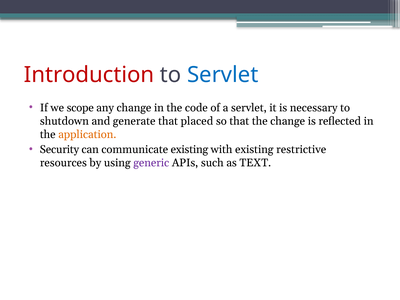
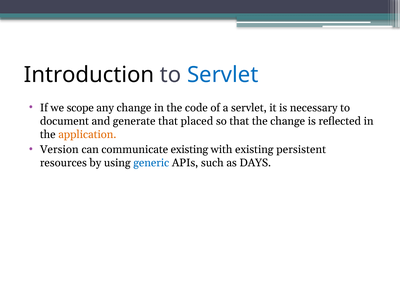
Introduction colour: red -> black
shutdown: shutdown -> document
Security: Security -> Version
restrictive: restrictive -> persistent
generic colour: purple -> blue
TEXT: TEXT -> DAYS
